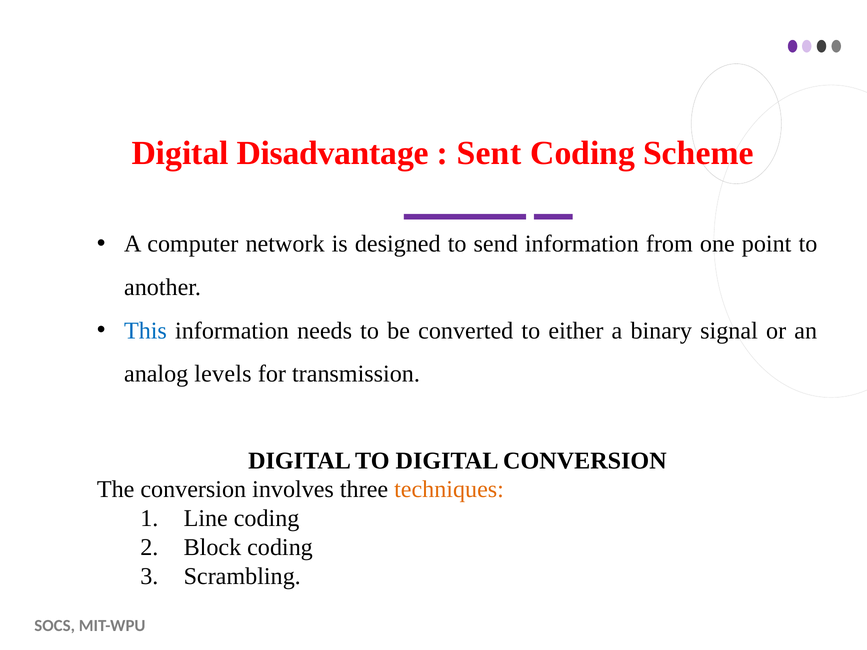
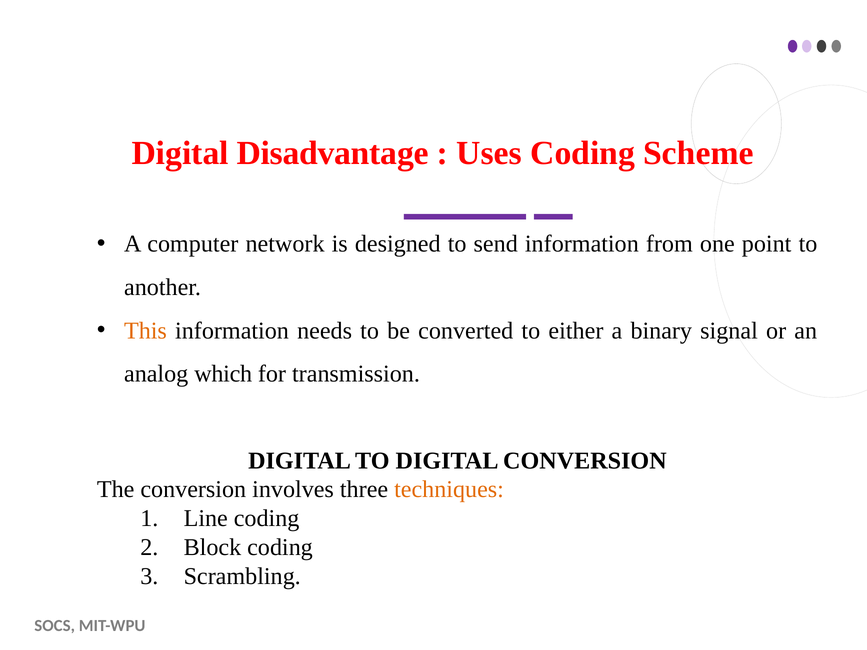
Sent: Sent -> Uses
This colour: blue -> orange
levels: levels -> which
